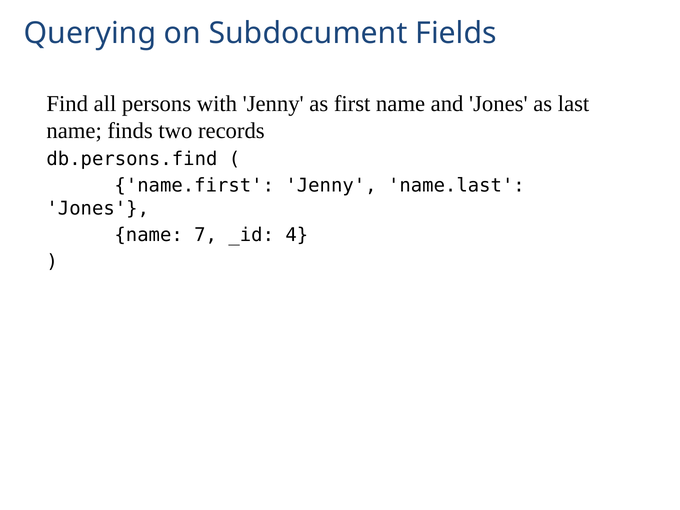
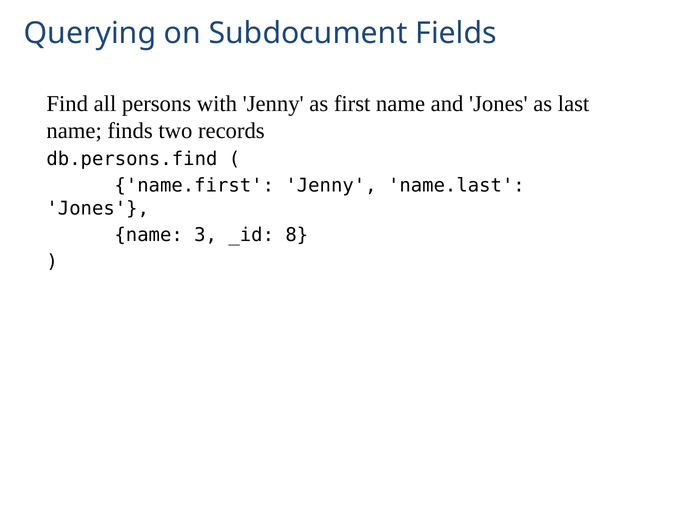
7: 7 -> 3
4: 4 -> 8
